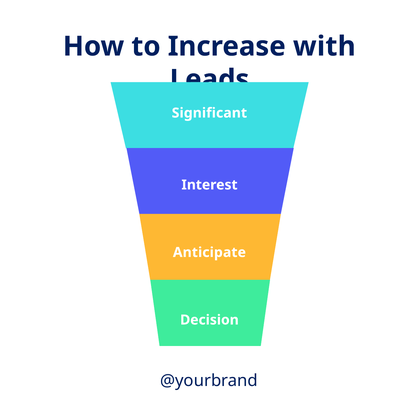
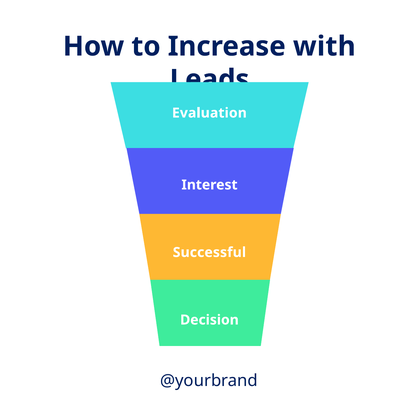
Significant: Significant -> Evaluation
Anticipate: Anticipate -> Successful
